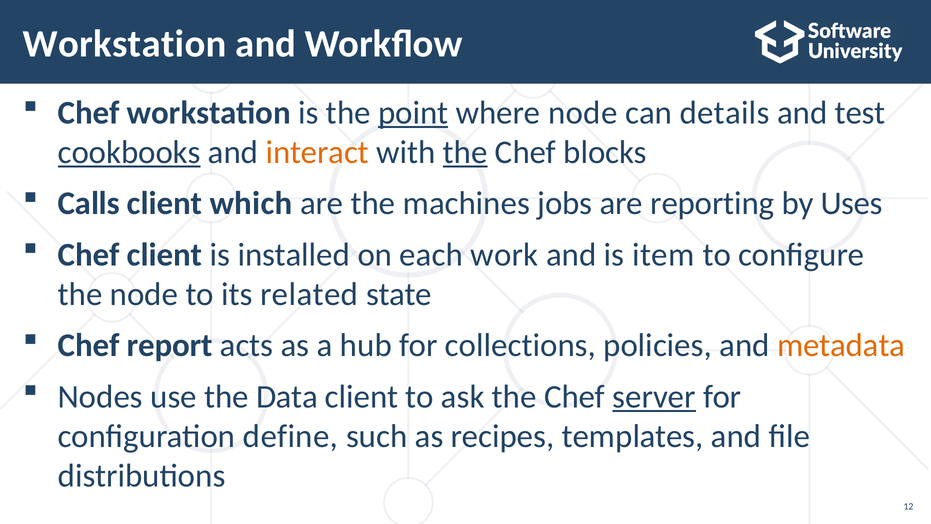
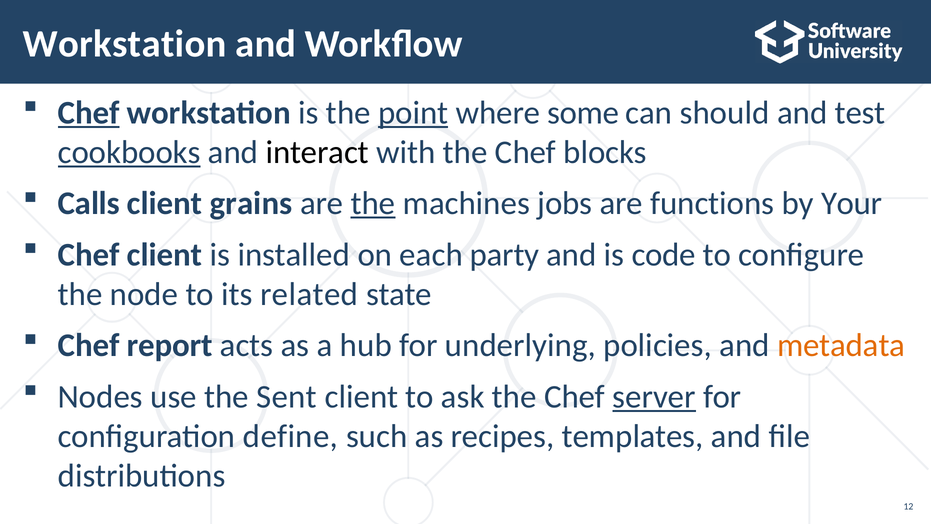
Chef at (89, 113) underline: none -> present
where node: node -> some
details: details -> should
interact colour: orange -> black
the at (465, 152) underline: present -> none
which: which -> grains
the at (373, 203) underline: none -> present
reporting: reporting -> functions
Uses: Uses -> Your
work: work -> party
item: item -> code
collections: collections -> underlying
Data: Data -> Sent
